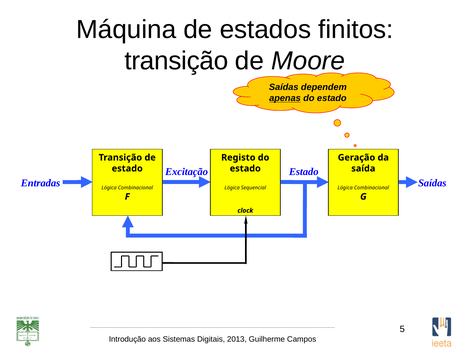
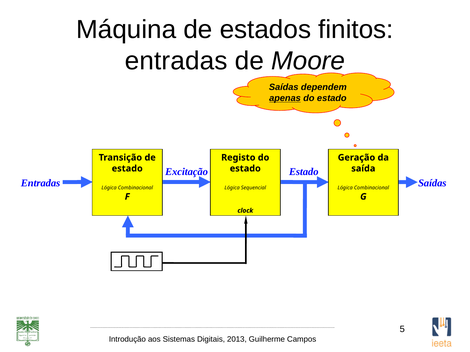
transição at (176, 61): transição -> entradas
